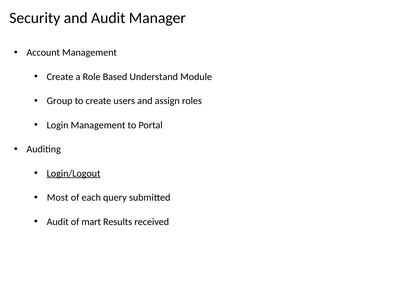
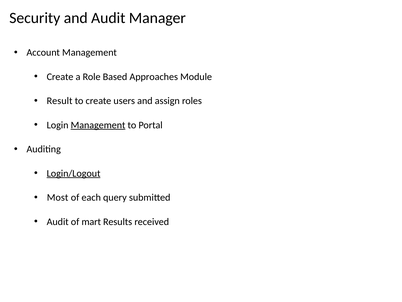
Understand: Understand -> Approaches
Group: Group -> Result
Management at (98, 125) underline: none -> present
